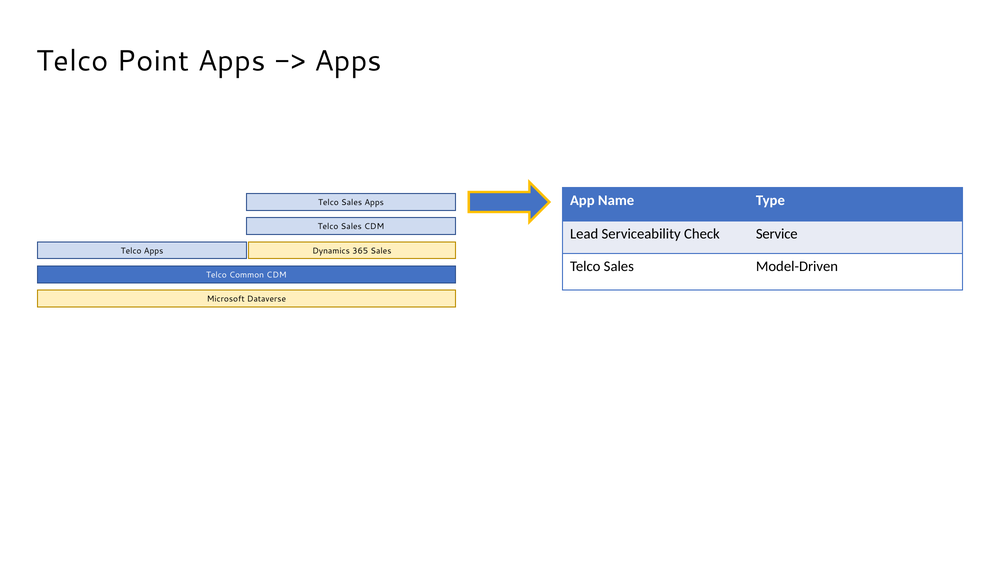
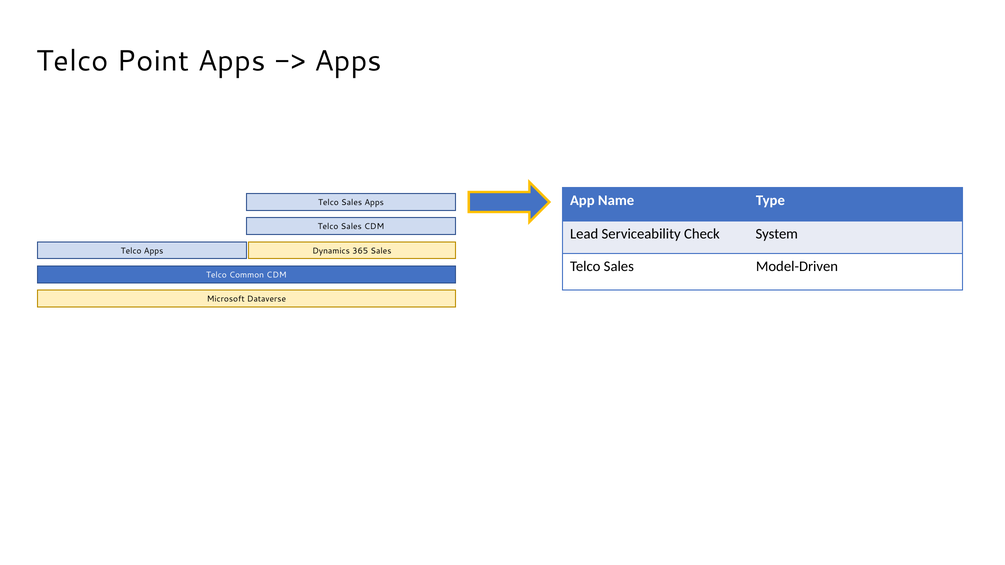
Service: Service -> System
